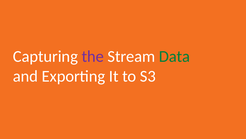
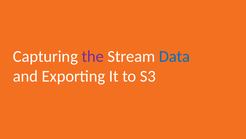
Data colour: green -> blue
